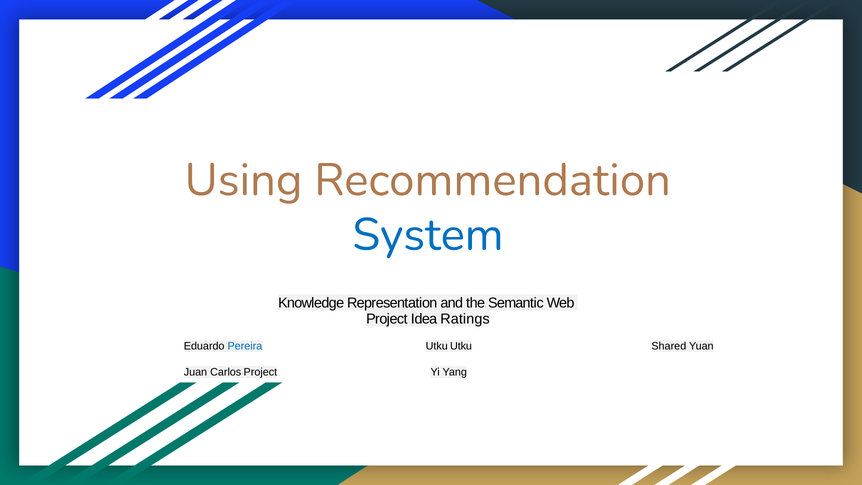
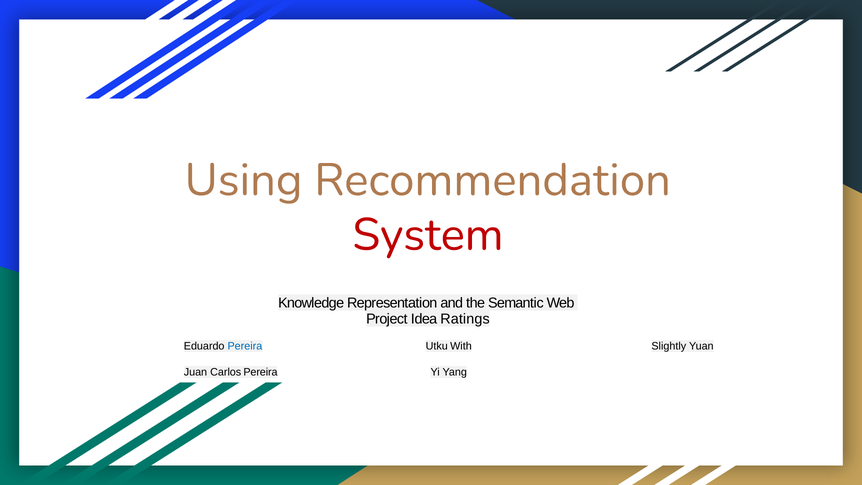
System colour: blue -> red
Utku Utku: Utku -> With
Shared: Shared -> Slightly
Carlos Project: Project -> Pereira
